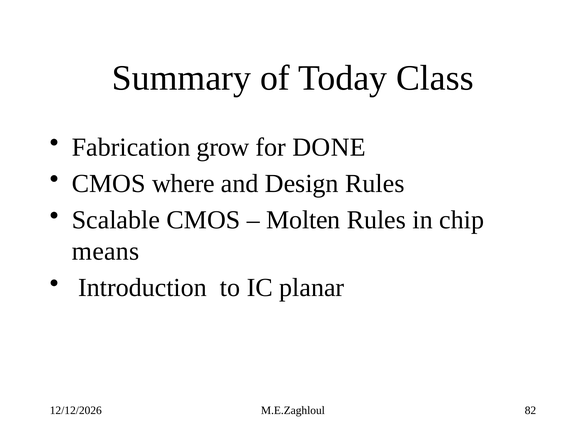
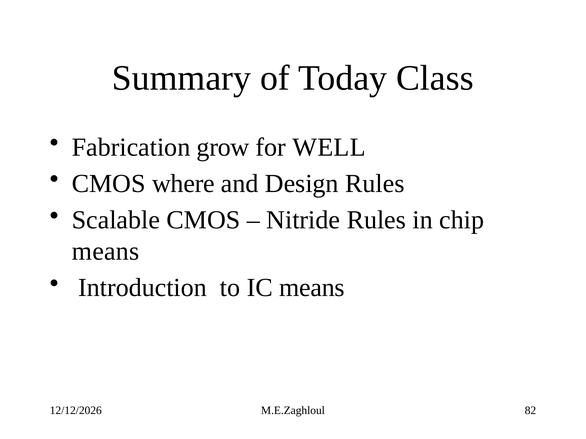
DONE: DONE -> WELL
Molten: Molten -> Nitride
IC planar: planar -> means
